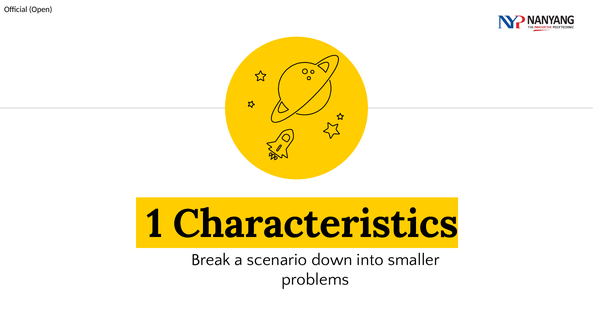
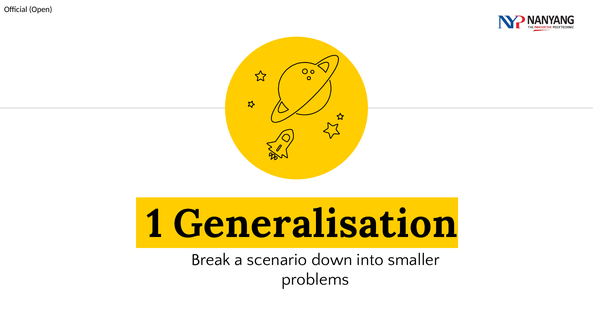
Characteristics: Characteristics -> Generalisation
